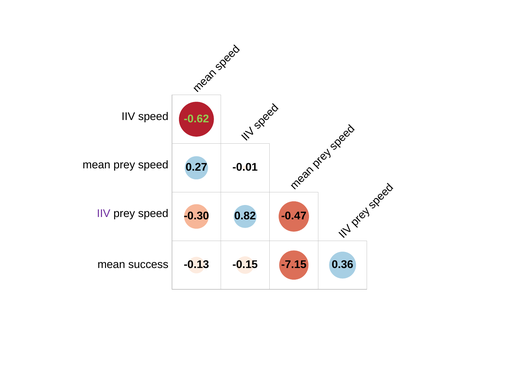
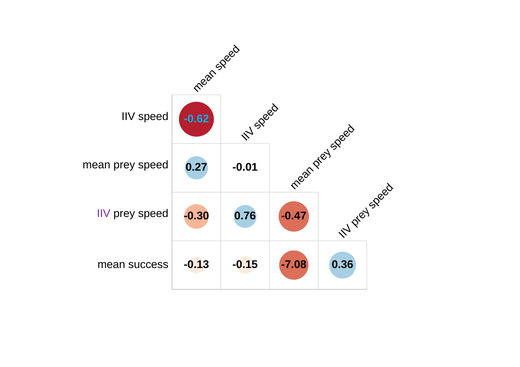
-0.62 colour: light green -> light blue
0.82: 0.82 -> 0.76
-7.15: -7.15 -> -7.08
